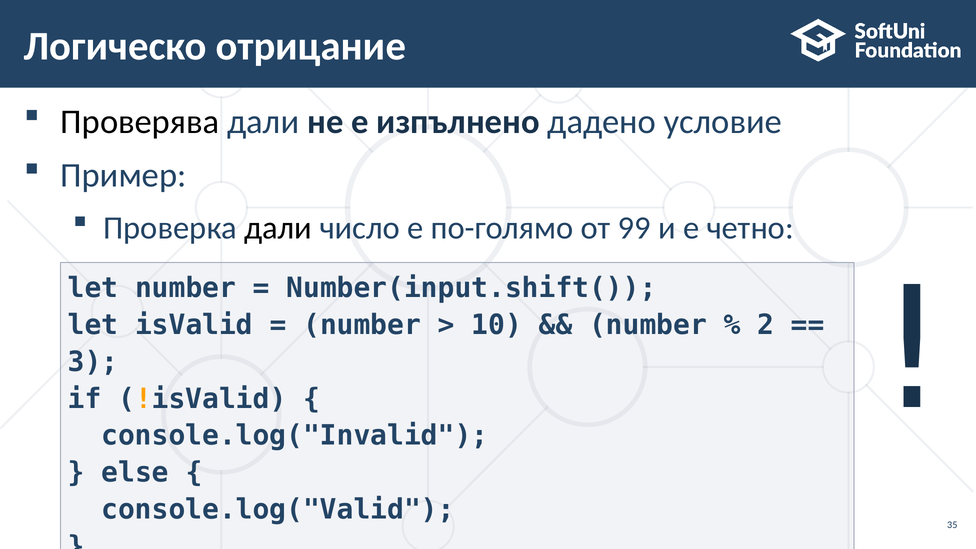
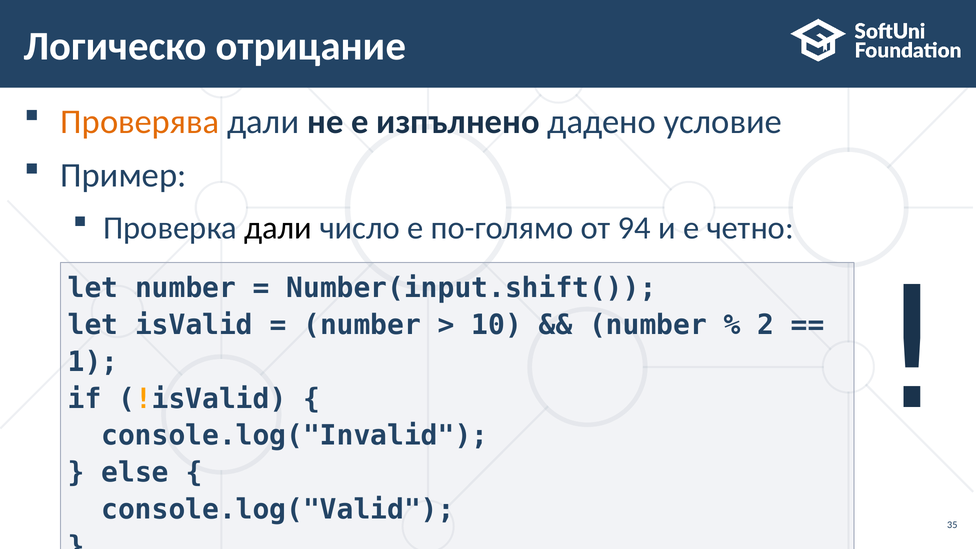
Проверява colour: black -> orange
99: 99 -> 94
3: 3 -> 1
